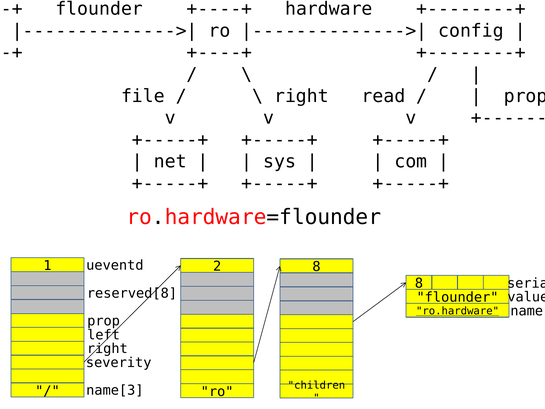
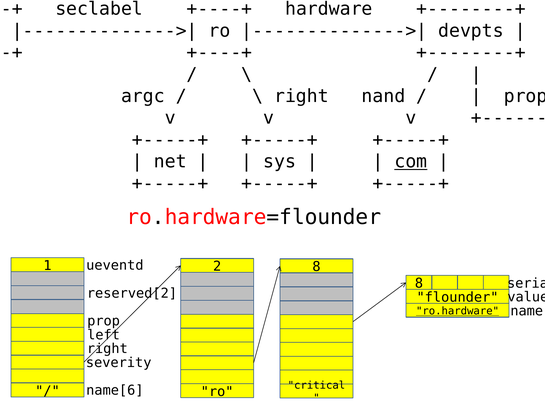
flounder at (99, 9): flounder -> seclabel
config: config -> devpts
file: file -> argc
read: read -> nand
com underline: none -> present
reserved[8: reserved[8 -> reserved[2
children: children -> critical
name[3: name[3 -> name[6
